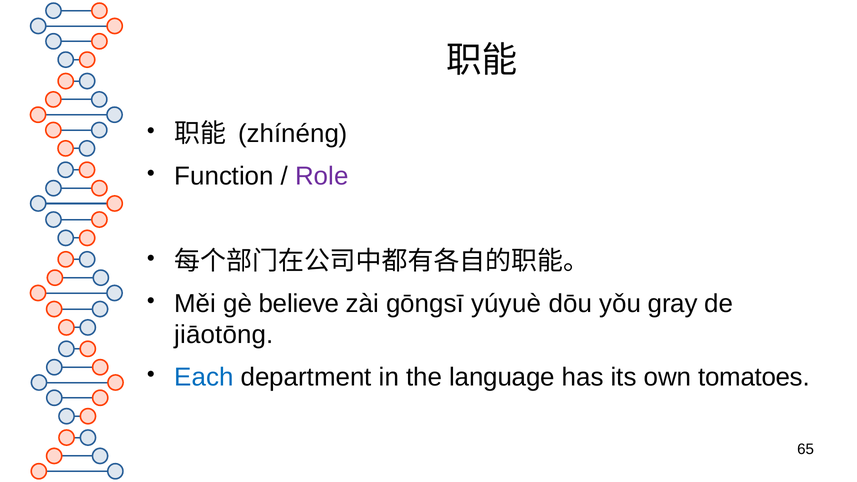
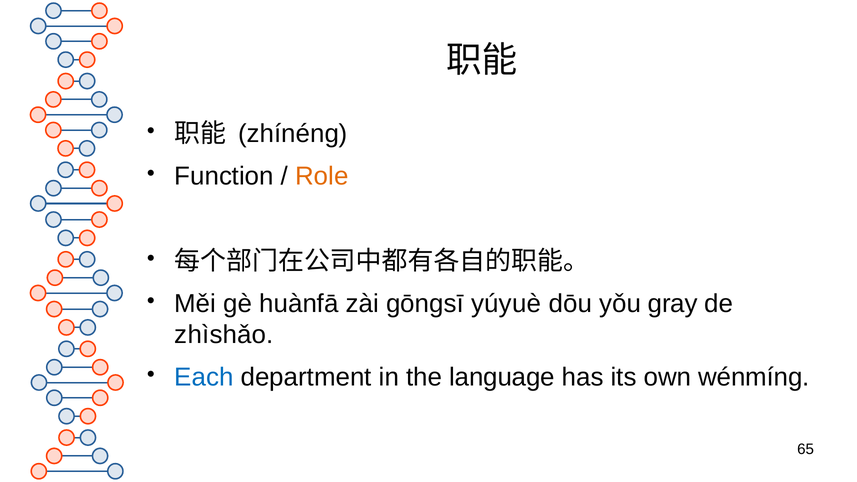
Role colour: purple -> orange
believe: believe -> huànfā
jiāotōng: jiāotōng -> zhìshǎo
tomatoes: tomatoes -> wénmíng
